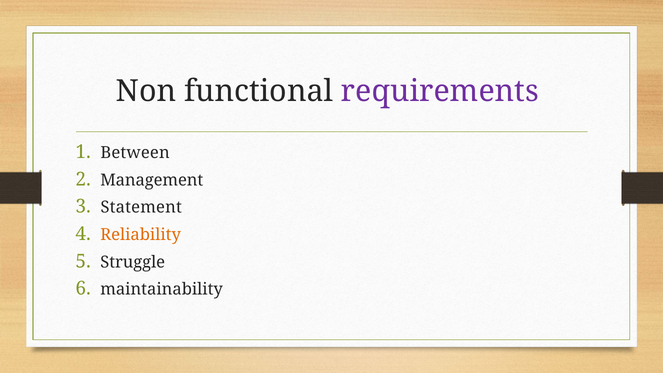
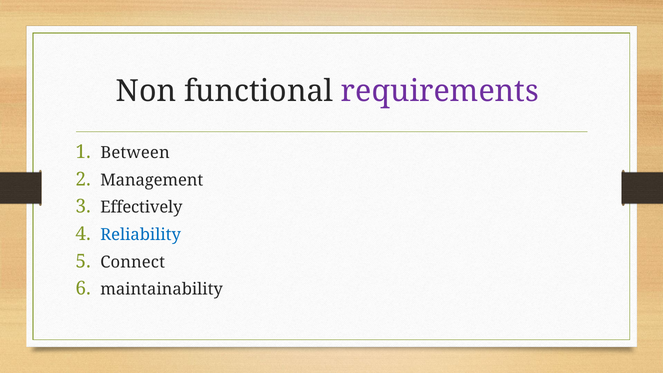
Statement: Statement -> Effectively
Reliability colour: orange -> blue
Struggle: Struggle -> Connect
